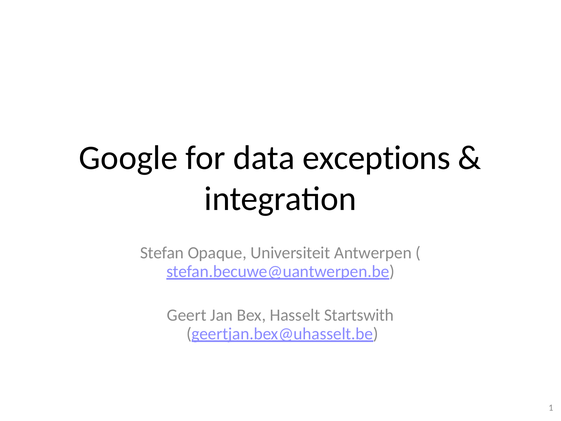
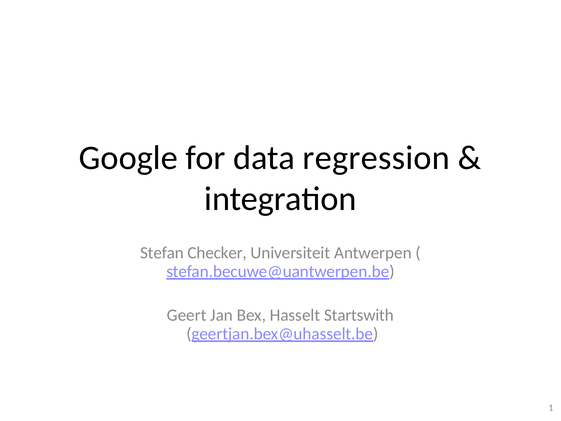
exceptions: exceptions -> regression
Opaque: Opaque -> Checker
